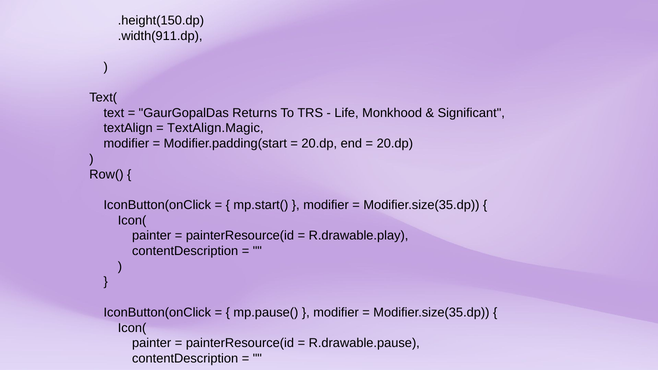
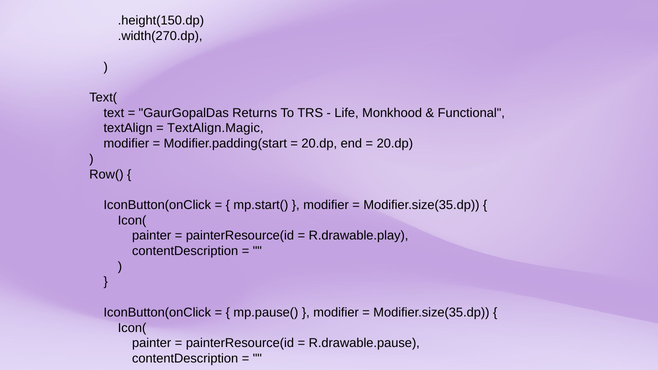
.width(911.dp: .width(911.dp -> .width(270.dp
Significant: Significant -> Functional
